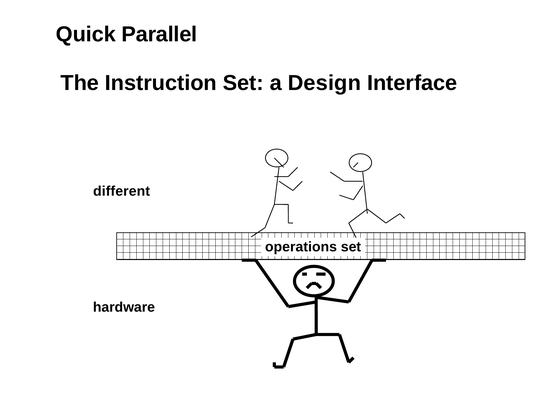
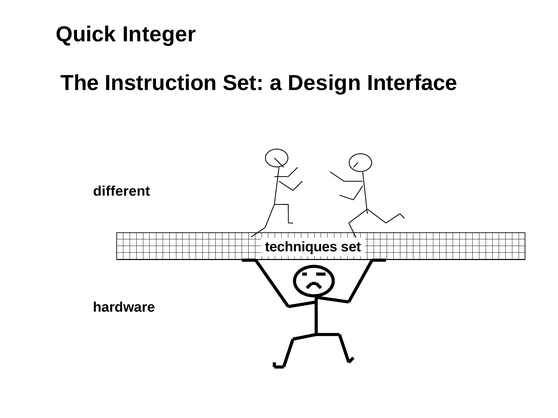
Parallel: Parallel -> Integer
operations: operations -> techniques
